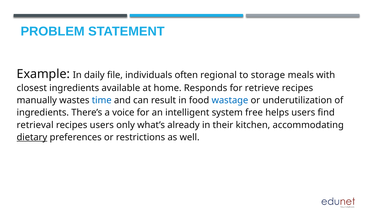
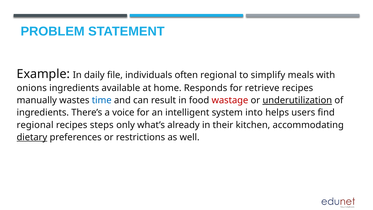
storage: storage -> simplify
closest: closest -> onions
wastage colour: blue -> red
underutilization underline: none -> present
free: free -> into
retrieval at (35, 125): retrieval -> regional
recipes users: users -> steps
